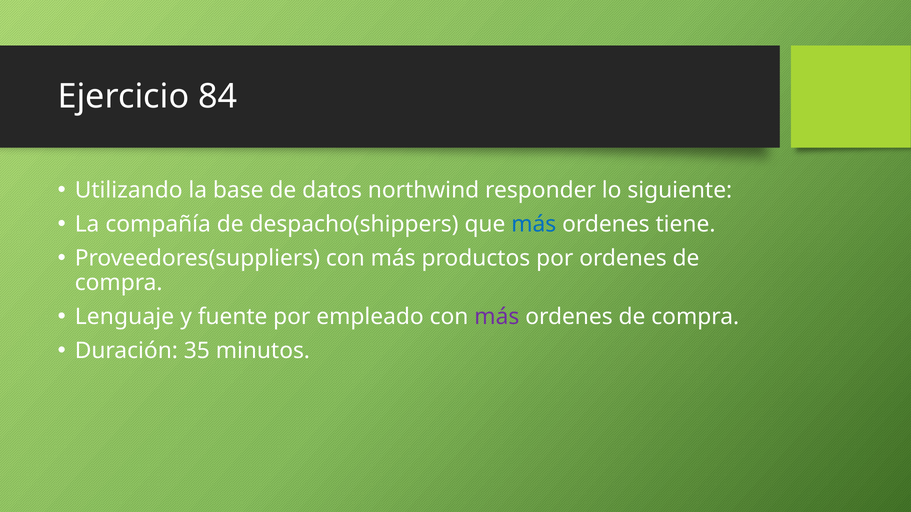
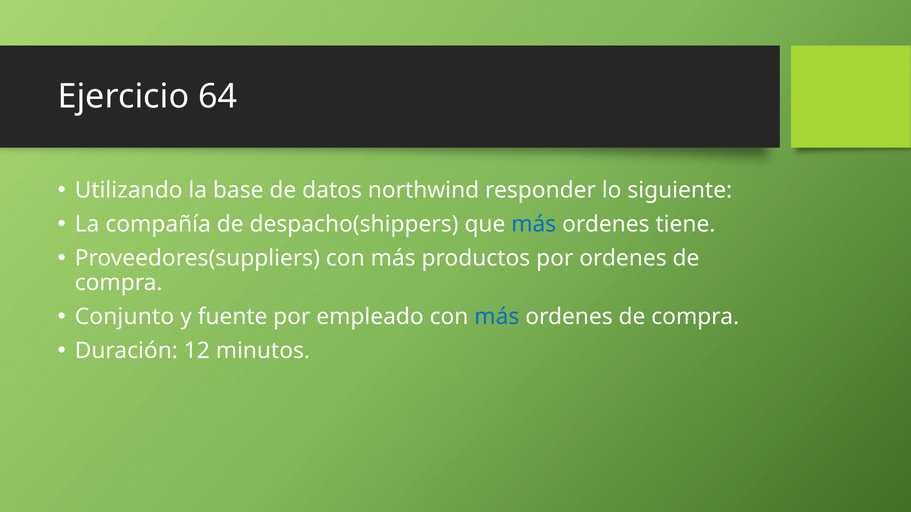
84: 84 -> 64
Lenguaje: Lenguaje -> Conjunto
más at (497, 317) colour: purple -> blue
35: 35 -> 12
